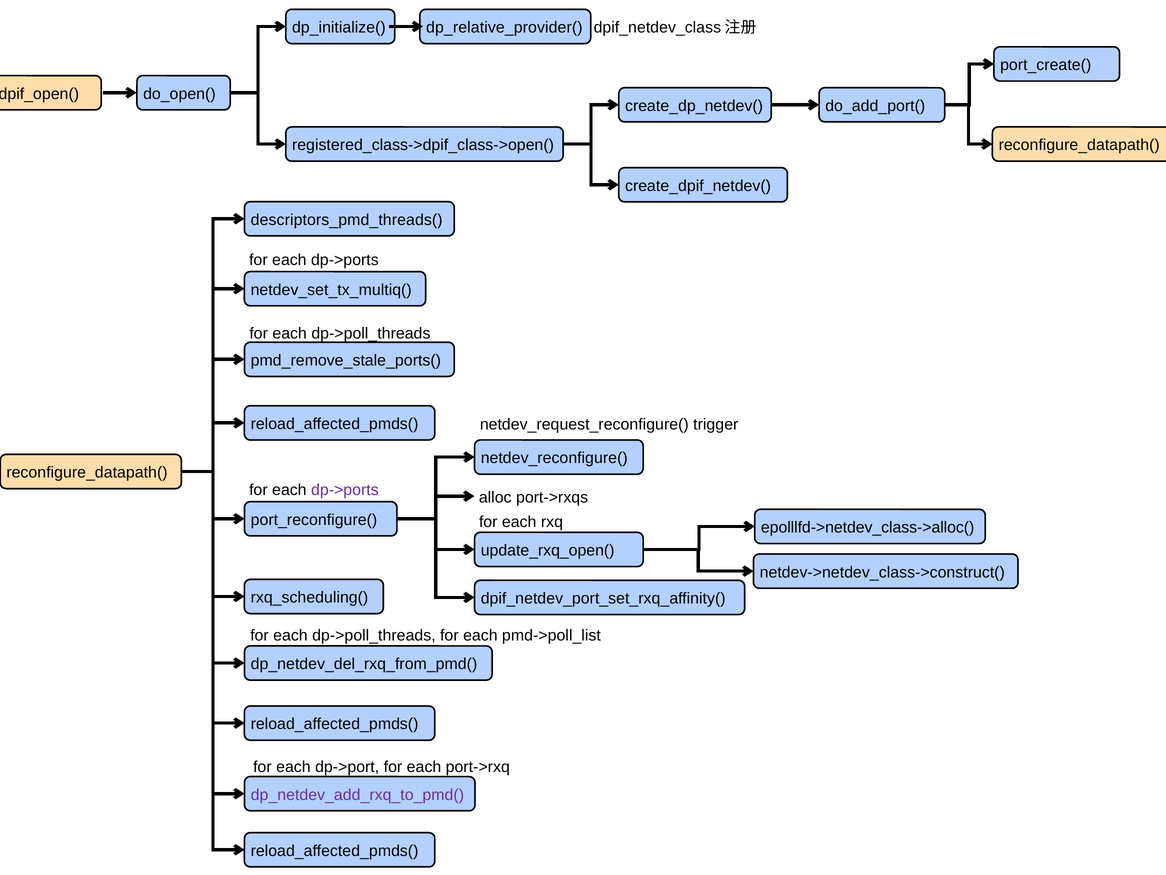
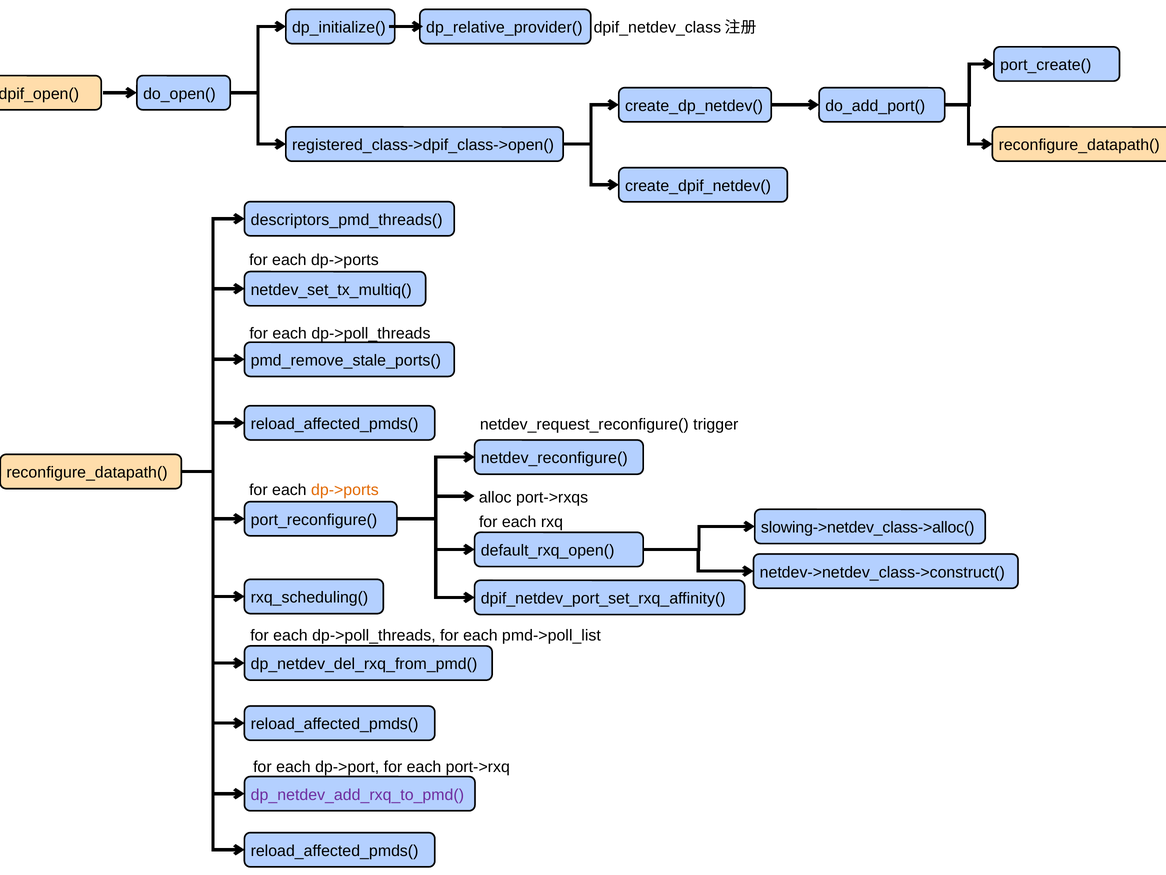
dp->ports at (345, 490) colour: purple -> orange
epolllfd->netdev_class->alloc(: epolllfd->netdev_class->alloc( -> slowing->netdev_class->alloc(
update_rxq_open(: update_rxq_open( -> default_rxq_open(
